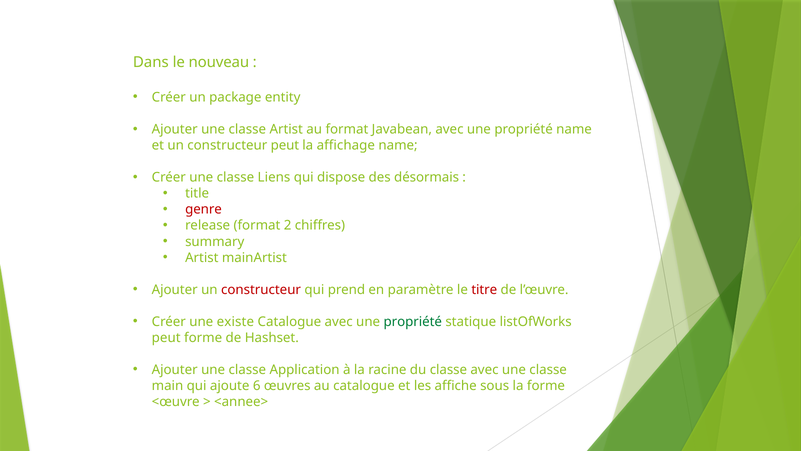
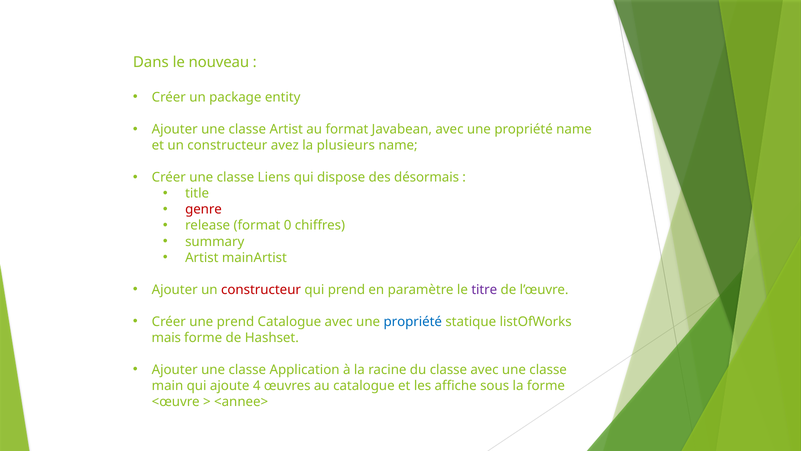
constructeur peut: peut -> avez
affichage: affichage -> plusieurs
2: 2 -> 0
titre colour: red -> purple
une existe: existe -> prend
propriété at (413, 321) colour: green -> blue
peut at (166, 337): peut -> mais
6: 6 -> 4
